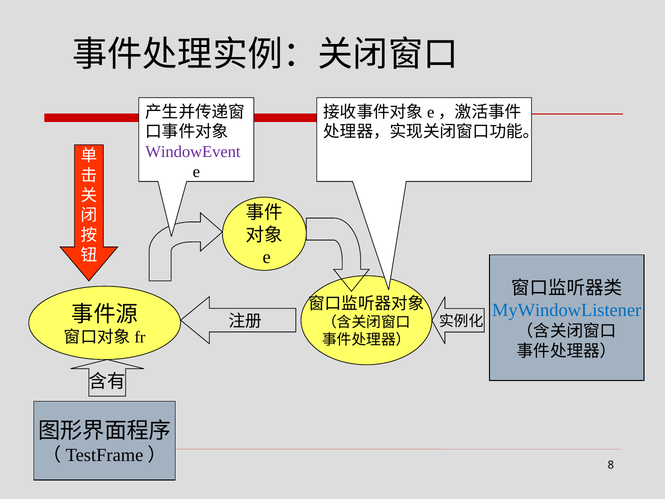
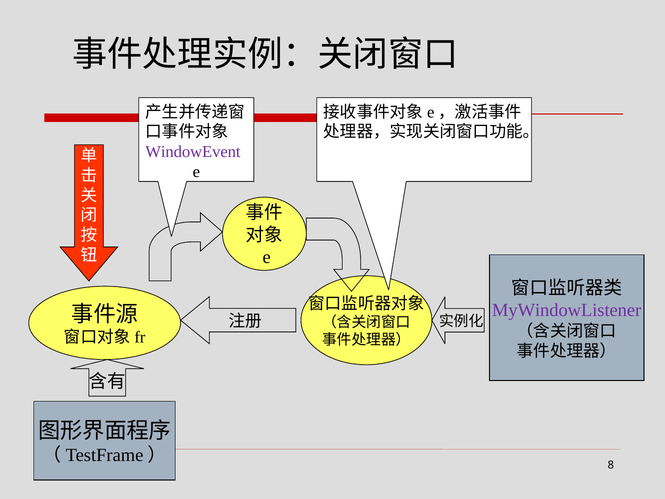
MyWindowListener colour: blue -> purple
